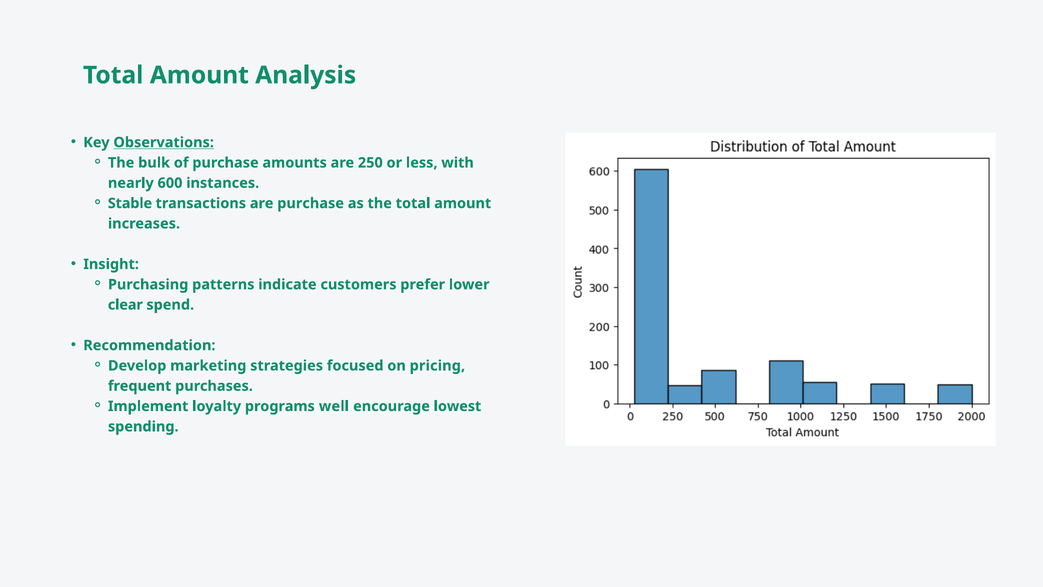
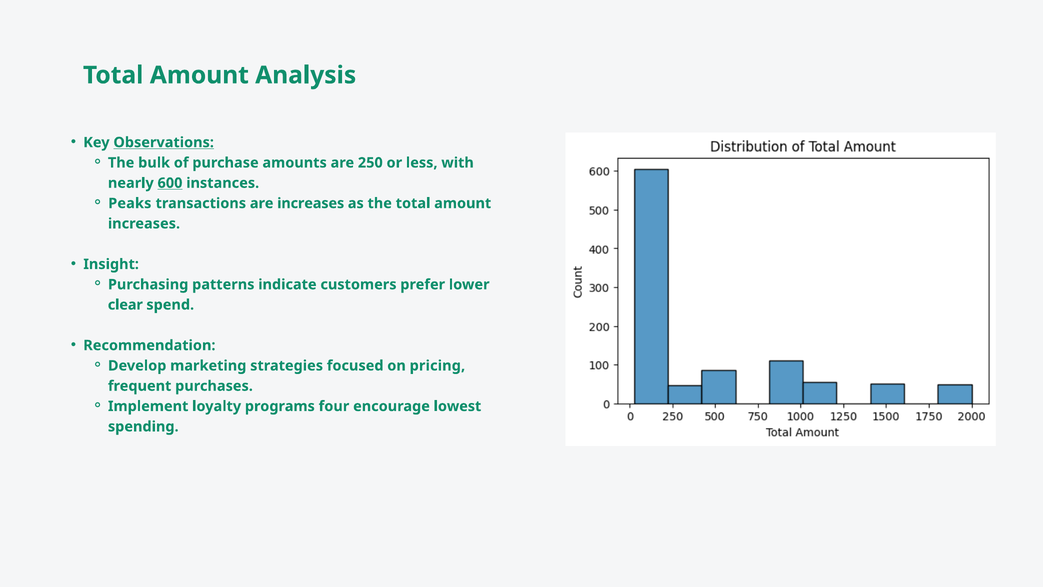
600 underline: none -> present
Stable: Stable -> Peaks
are purchase: purchase -> increases
well: well -> four
